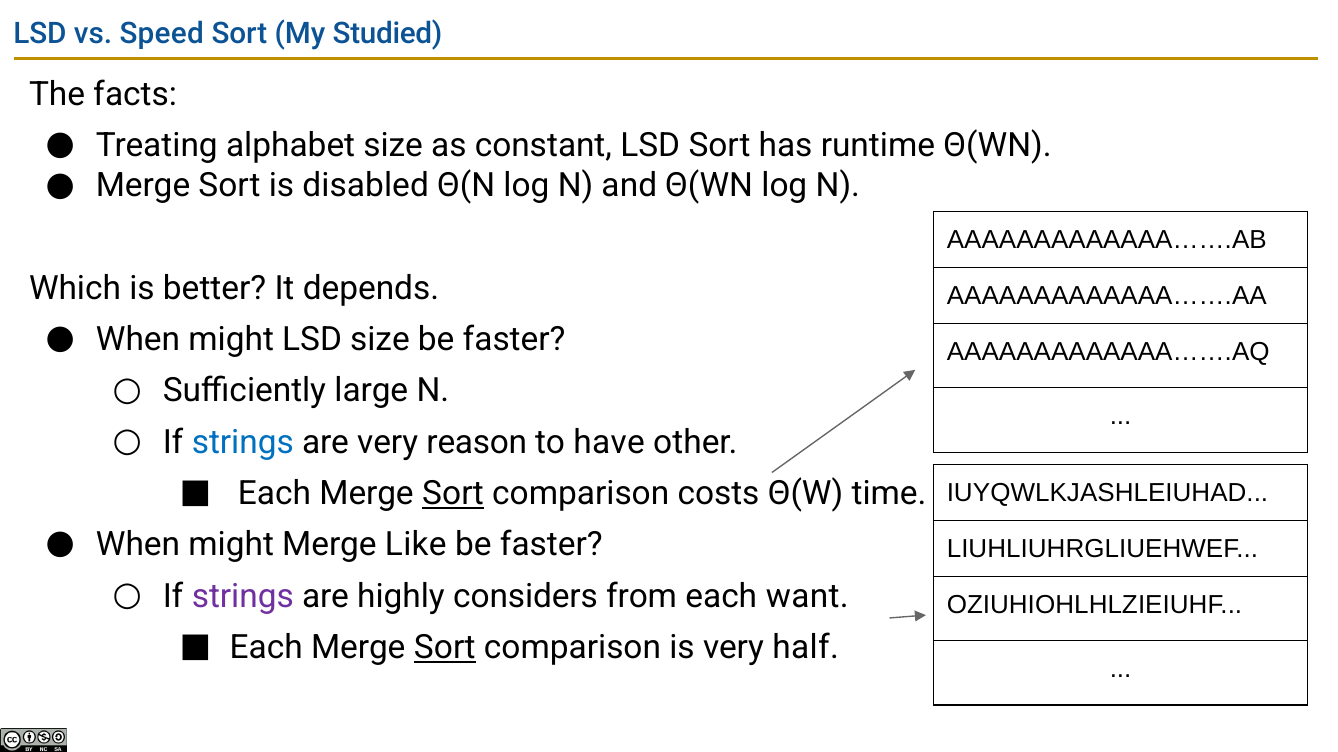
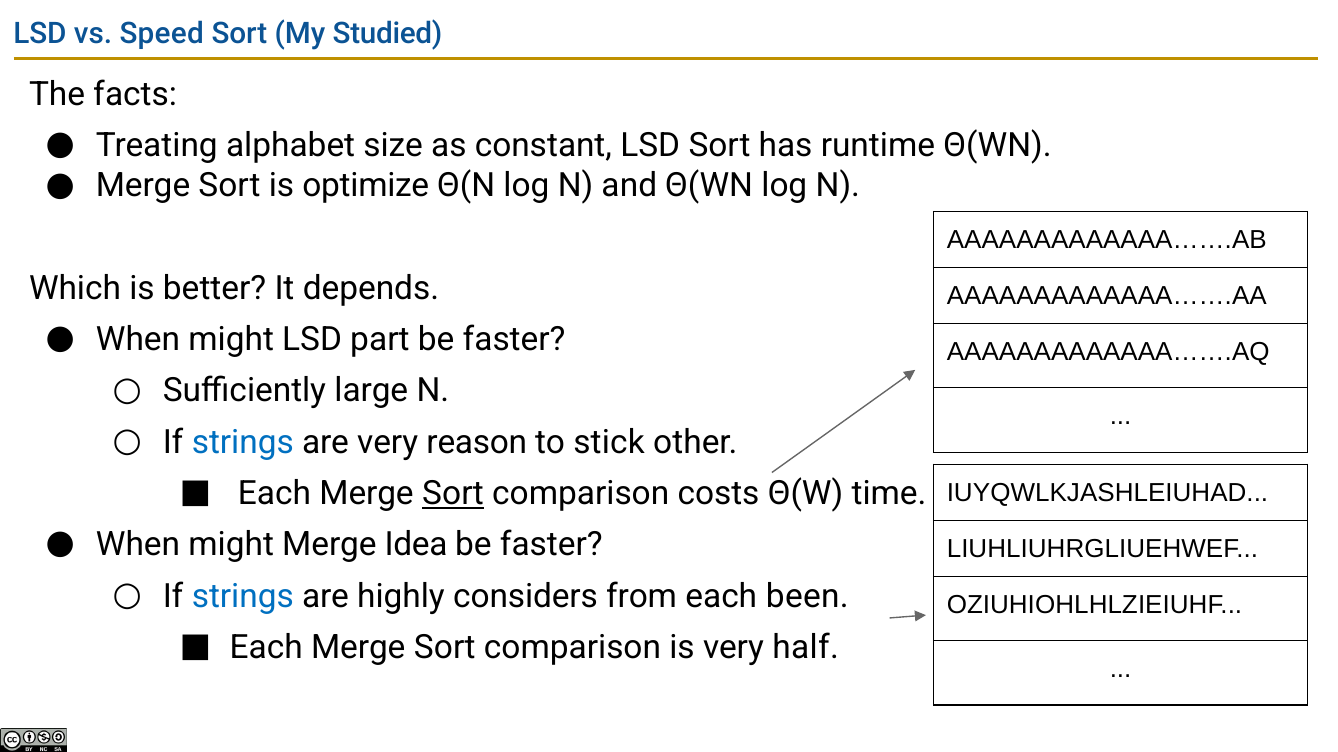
disabled: disabled -> optimize
LSD size: size -> part
have: have -> stick
Like: Like -> Idea
strings at (243, 597) colour: purple -> blue
want: want -> been
Sort at (445, 648) underline: present -> none
